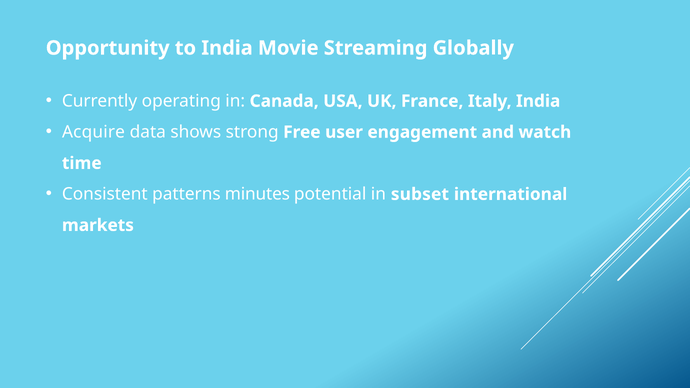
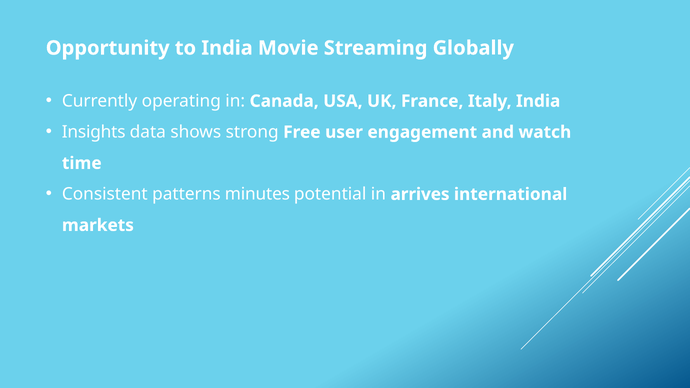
Acquire: Acquire -> Insights
subset: subset -> arrives
